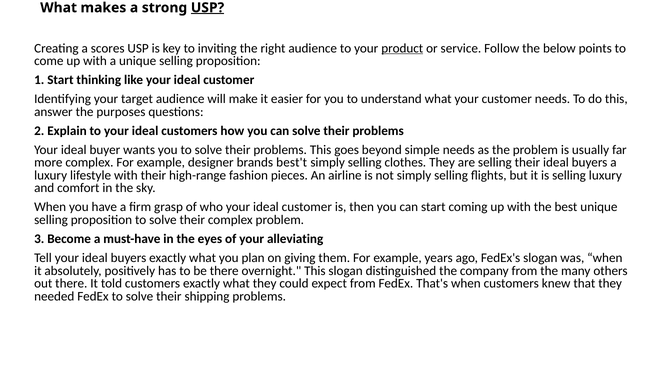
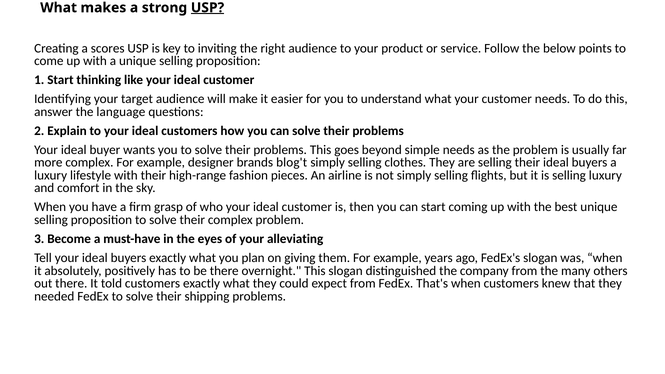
product underline: present -> none
purposes: purposes -> language
best't: best't -> blog't
